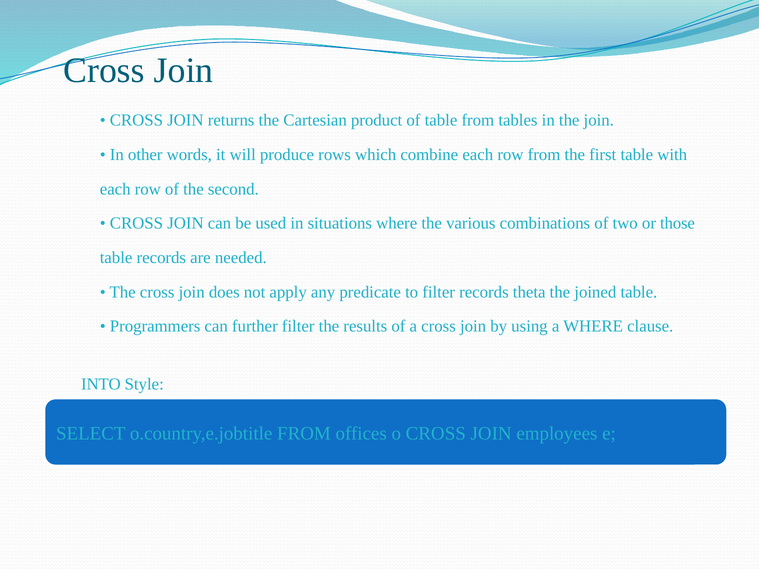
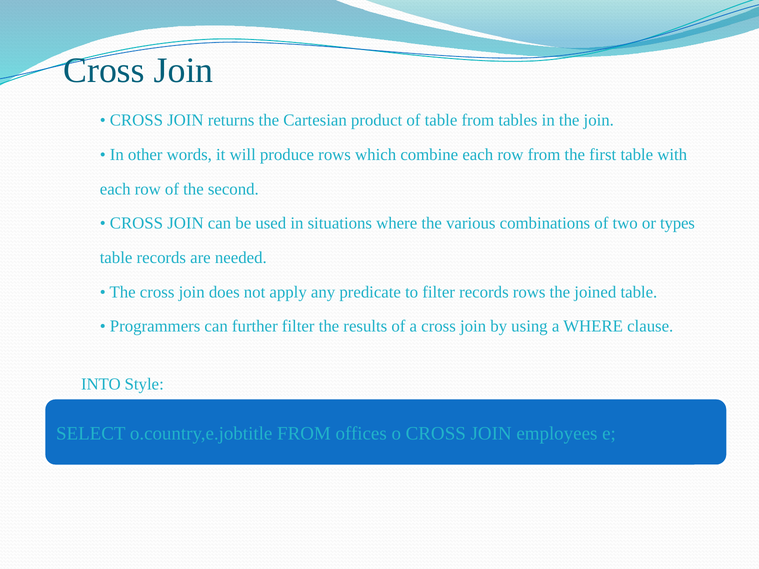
those: those -> types
records theta: theta -> rows
